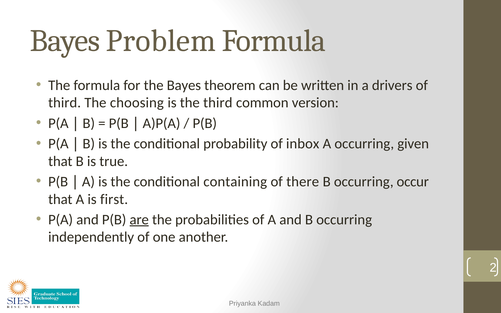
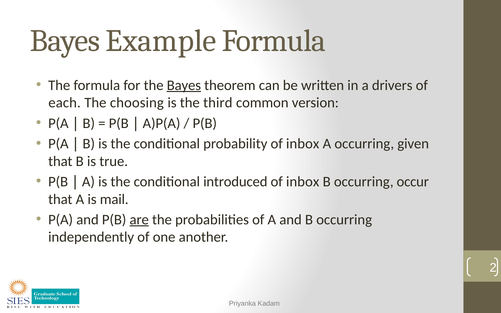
Problem: Problem -> Example
Bayes at (184, 85) underline: none -> present
third at (65, 103): third -> each
containing: containing -> introduced
there at (303, 182): there -> inbox
first: first -> mail
